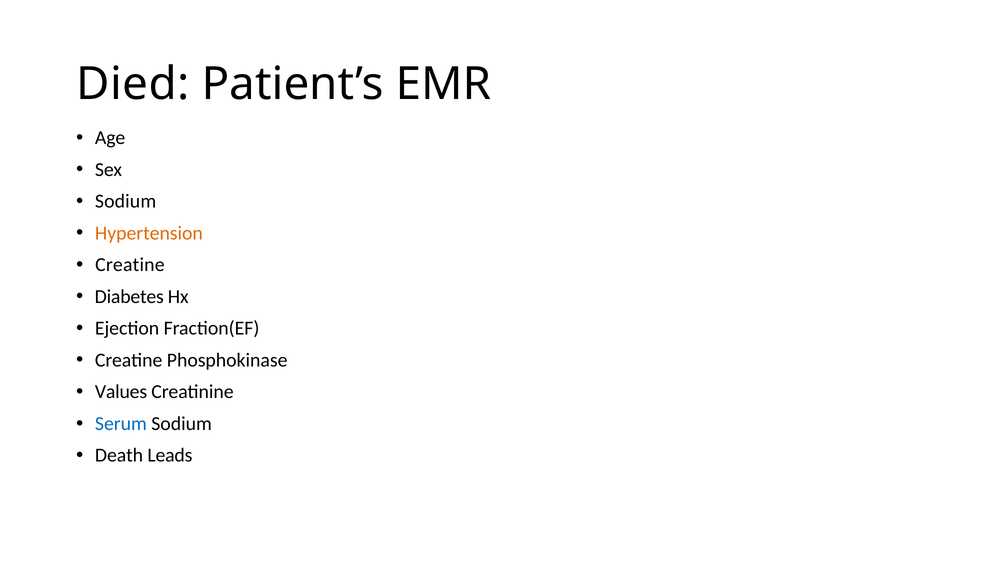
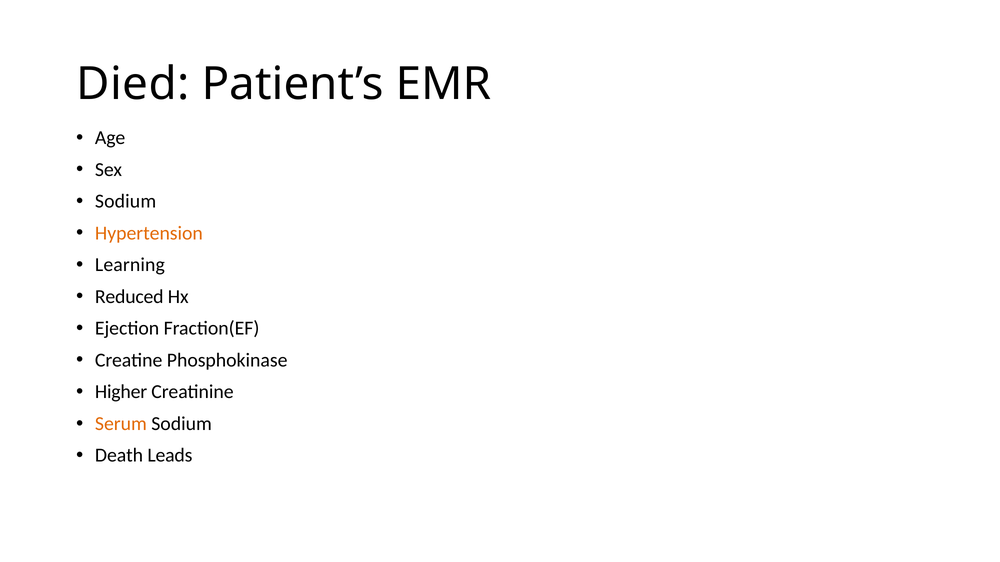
Creatine at (130, 265): Creatine -> Learning
Diabetes: Diabetes -> Reduced
Values: Values -> Higher
Serum colour: blue -> orange
